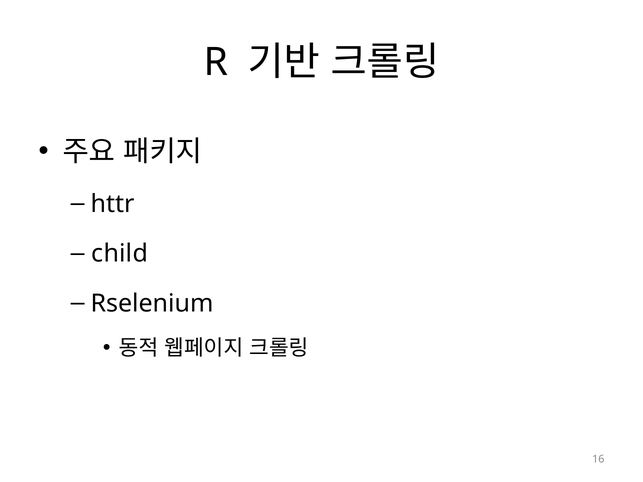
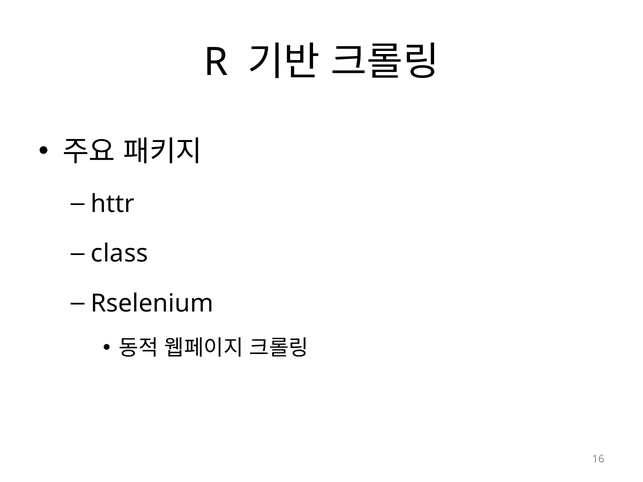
child: child -> class
